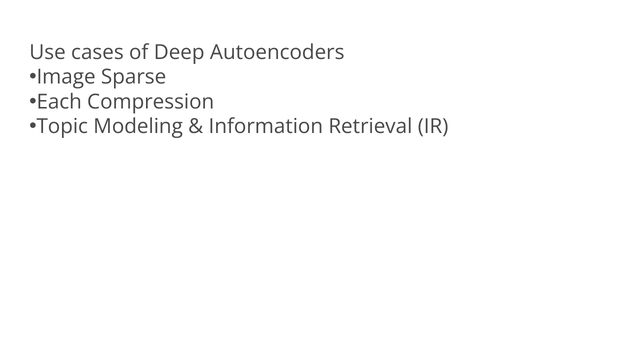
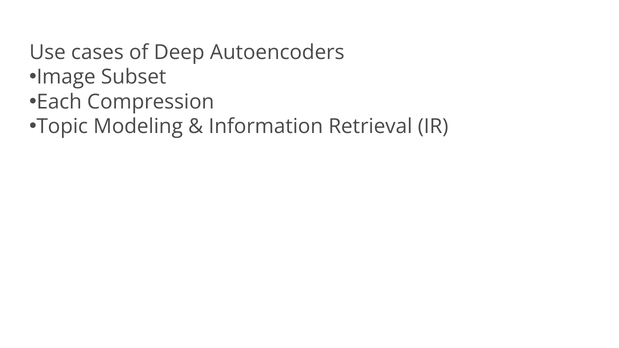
Sparse: Sparse -> Subset
